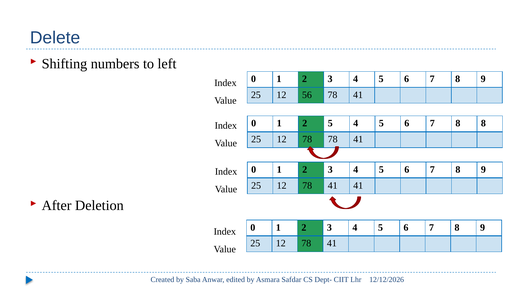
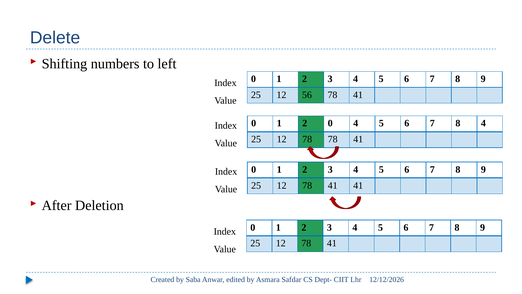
2 5: 5 -> 0
8 8: 8 -> 4
